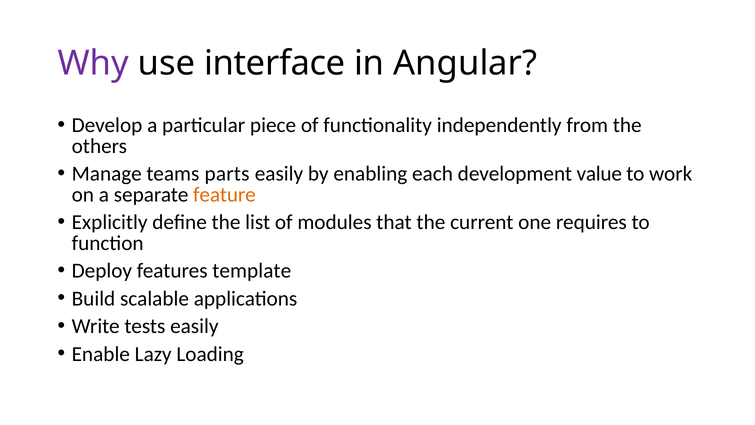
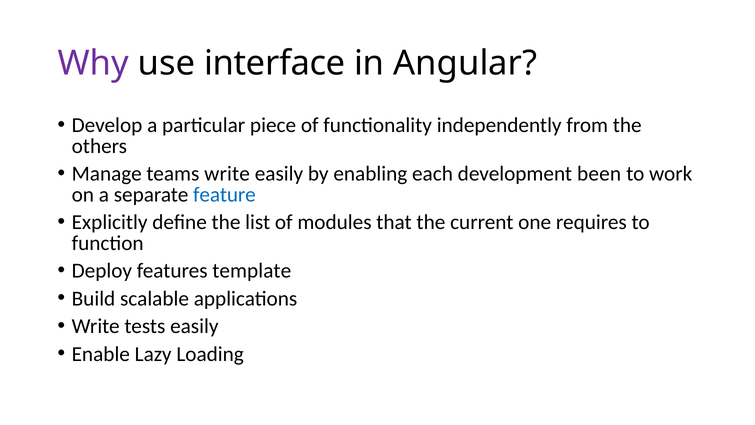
teams parts: parts -> write
value: value -> been
feature colour: orange -> blue
